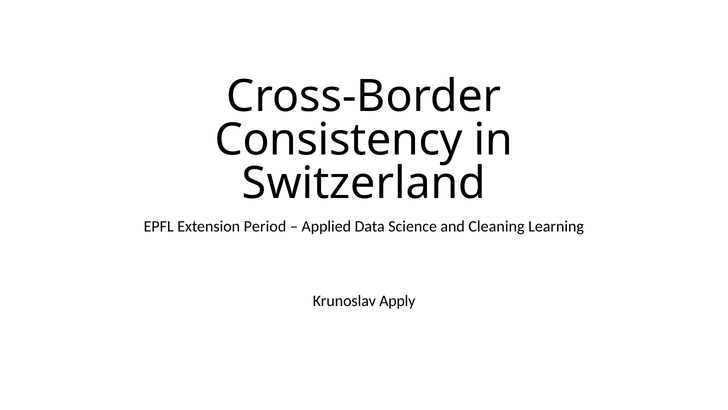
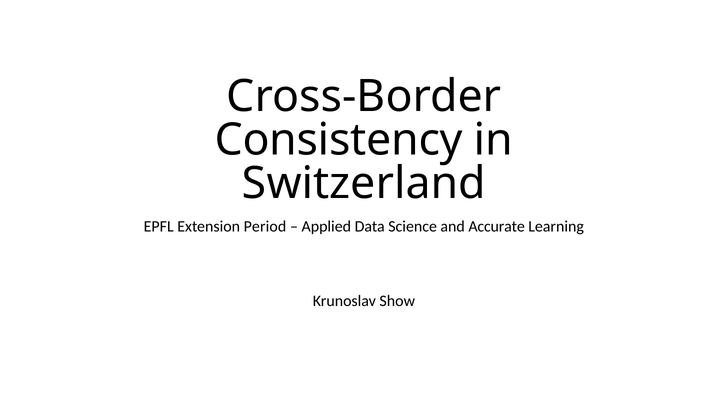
Cleaning: Cleaning -> Accurate
Apply: Apply -> Show
